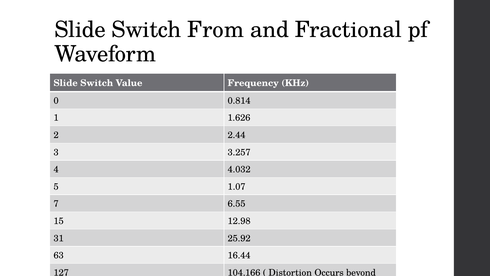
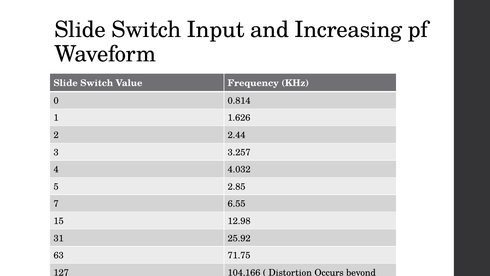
From: From -> Input
Fractional: Fractional -> Increasing
1.07: 1.07 -> 2.85
16.44: 16.44 -> 71.75
